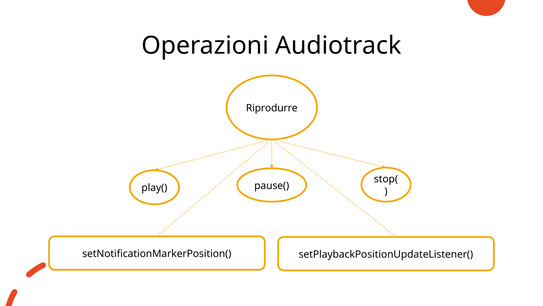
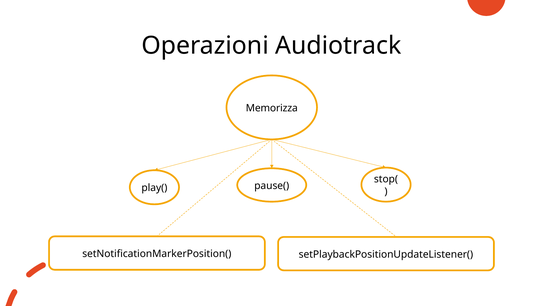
Riprodurre: Riprodurre -> Memorizza
